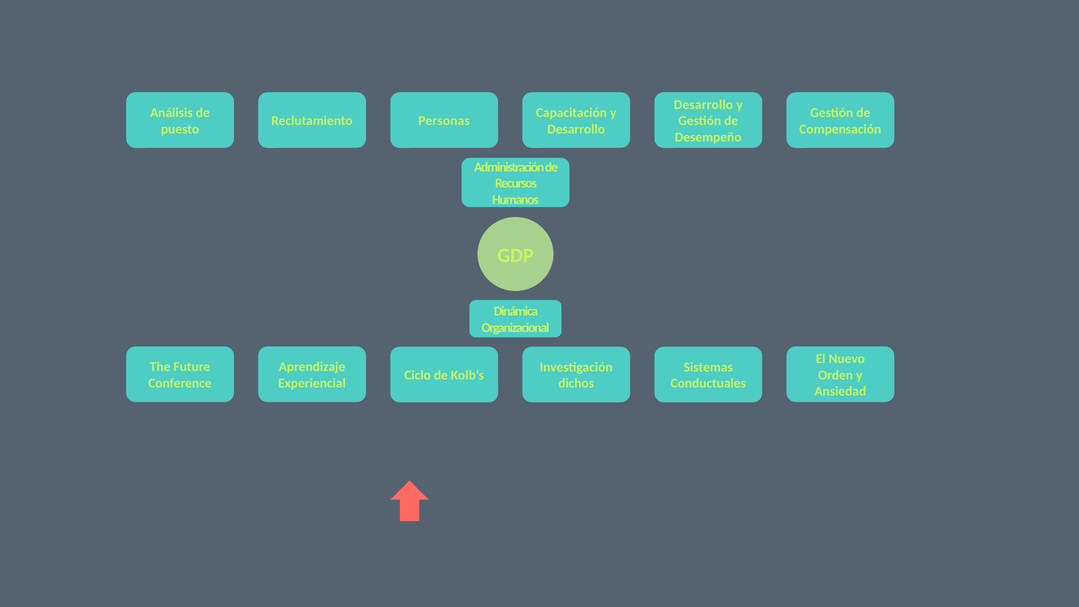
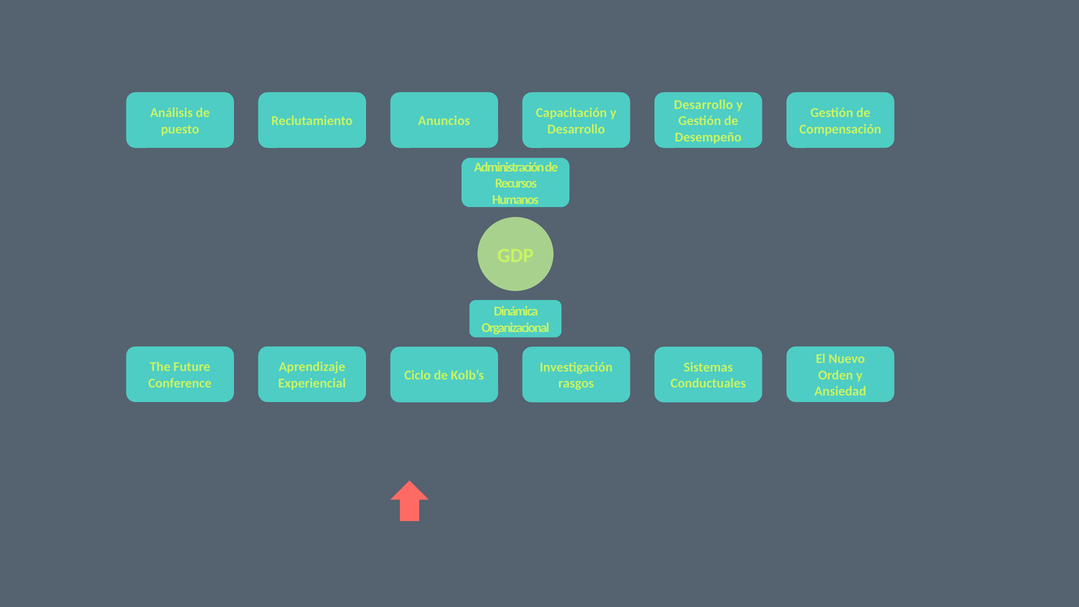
Personas: Personas -> Anuncios
dichos: dichos -> rasgos
